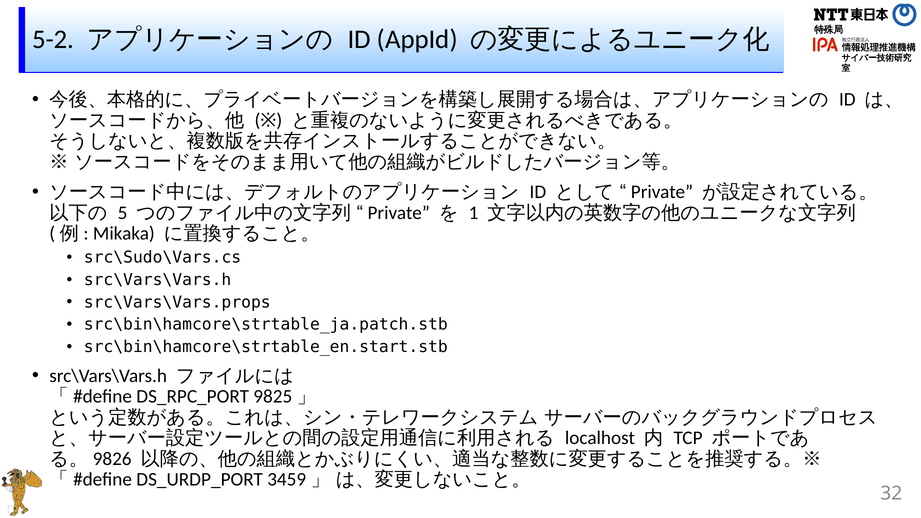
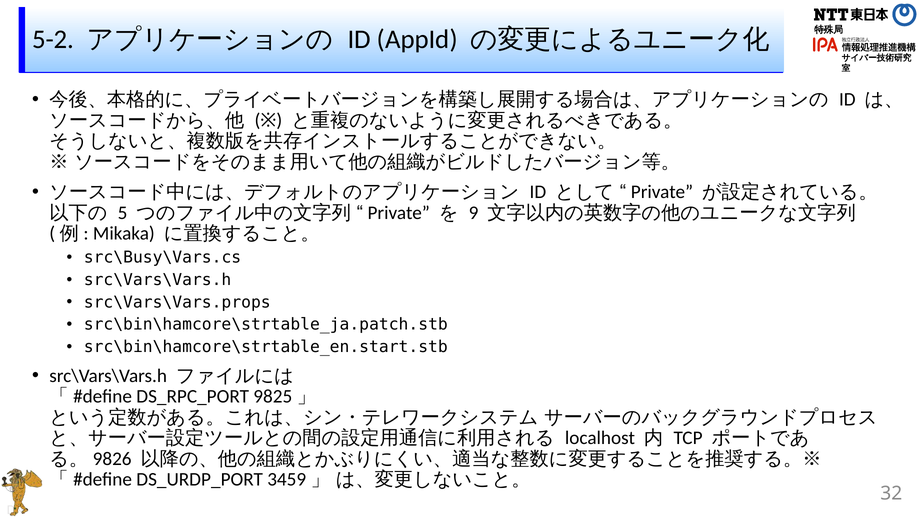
1: 1 -> 9
src\Sudo\Vars.cs: src\Sudo\Vars.cs -> src\Busy\Vars.cs
